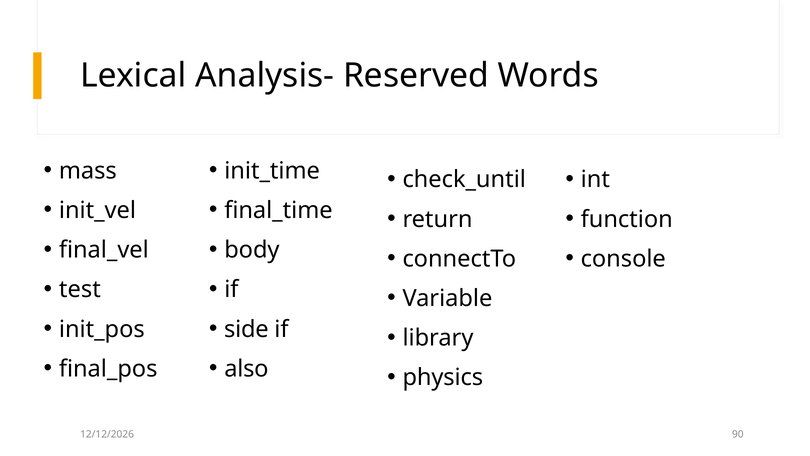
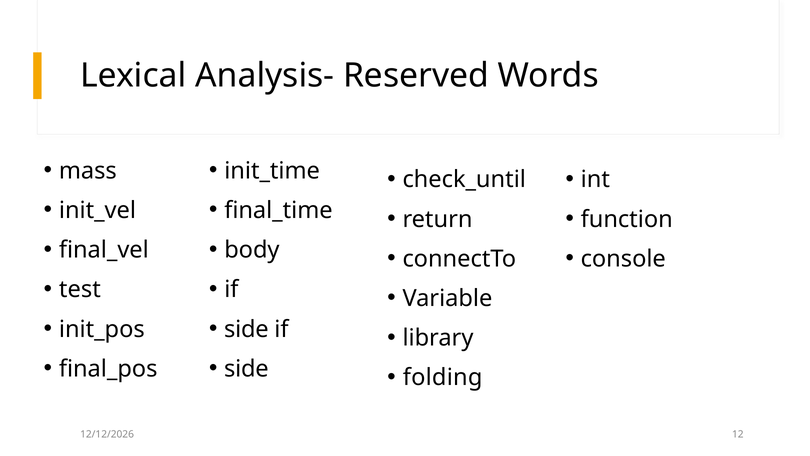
also at (246, 369): also -> side
physics: physics -> folding
90: 90 -> 12
